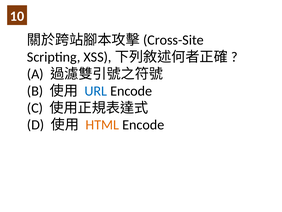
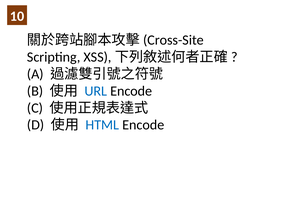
HTML colour: orange -> blue
